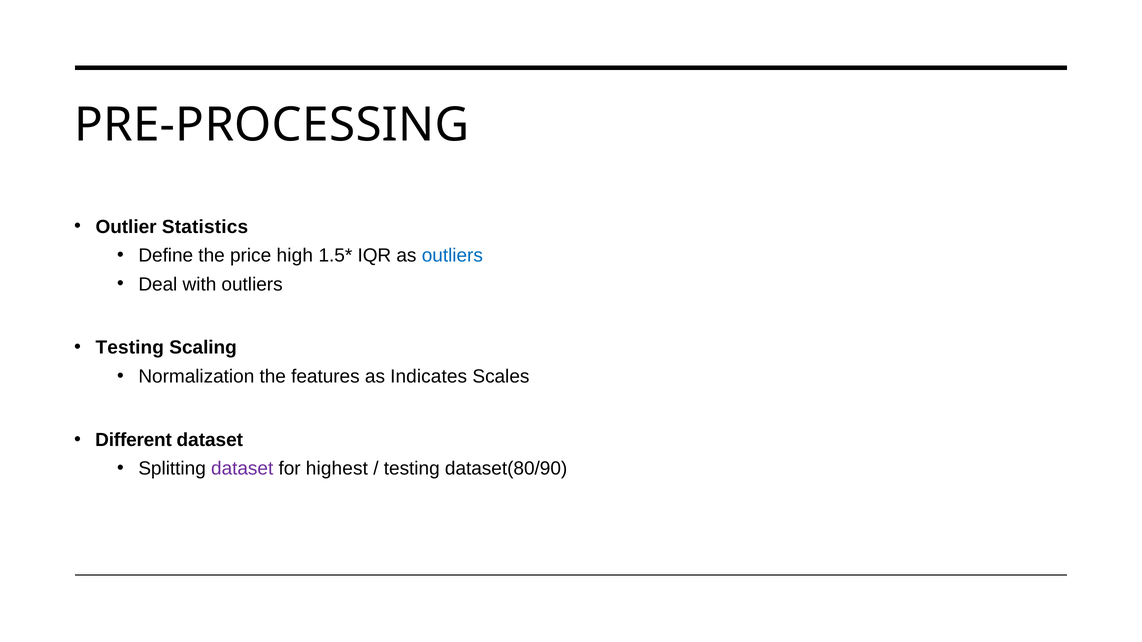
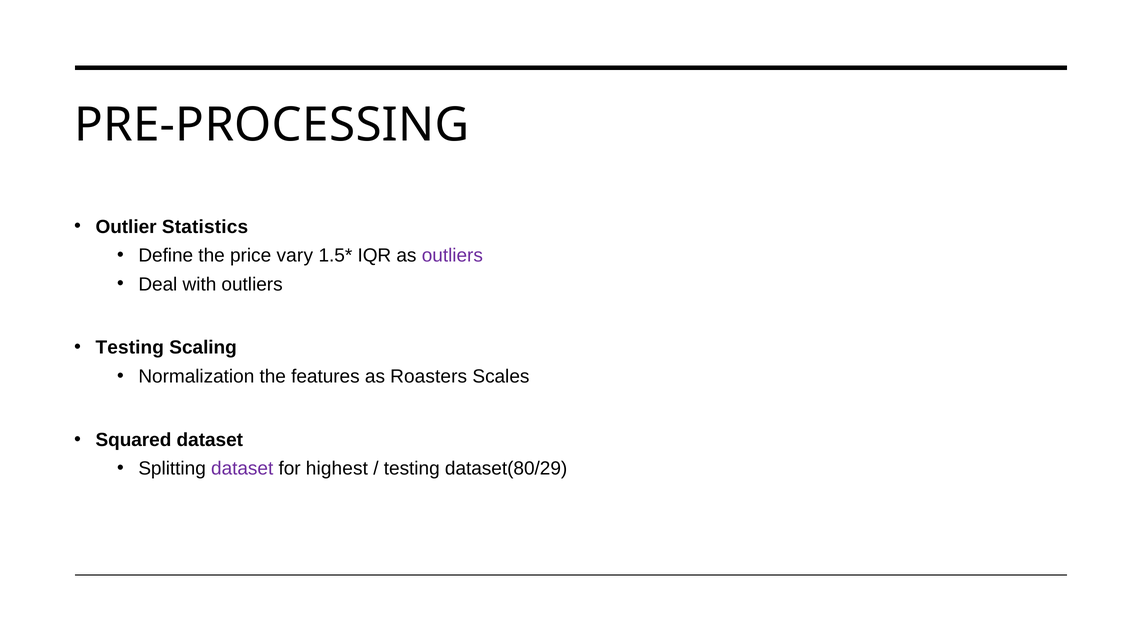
high: high -> vary
outliers at (452, 256) colour: blue -> purple
Indicates: Indicates -> Roasters
Different: Different -> Squared
dataset(80/90: dataset(80/90 -> dataset(80/29
